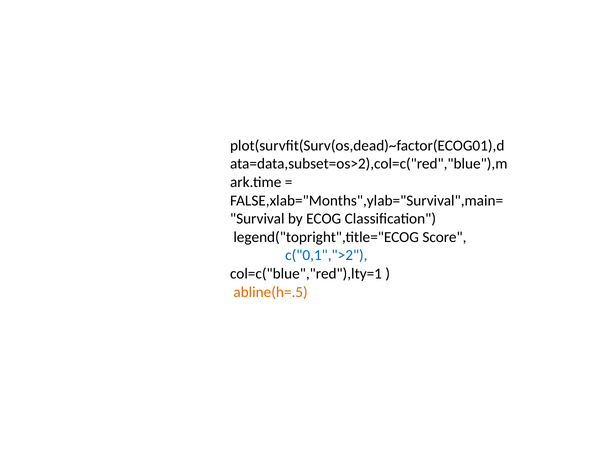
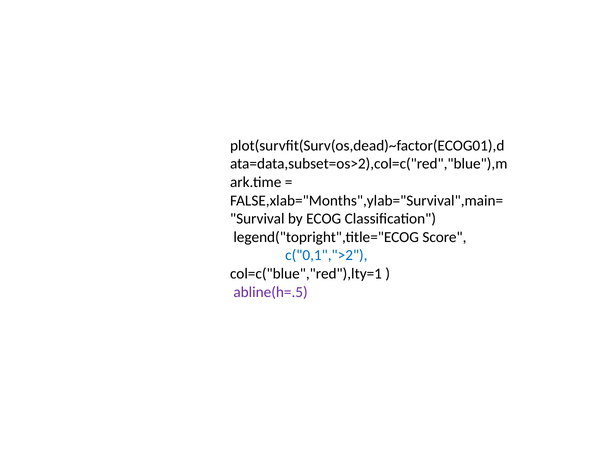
abline(h=.5 colour: orange -> purple
